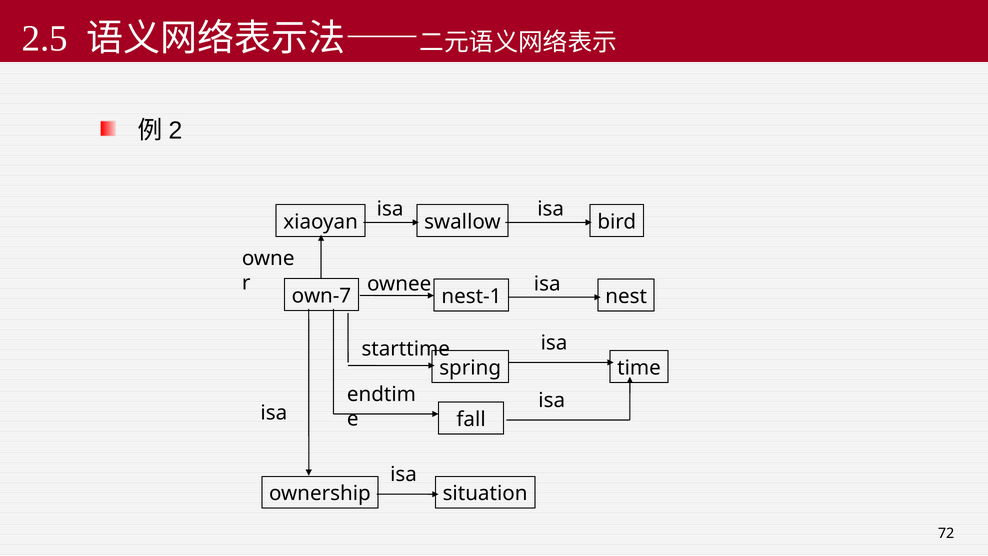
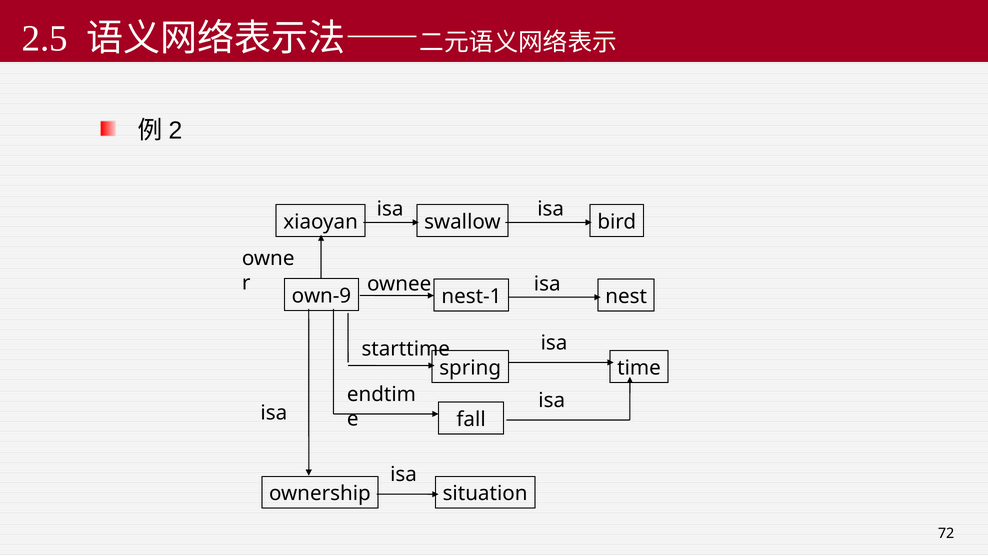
own-7: own-7 -> own-9
